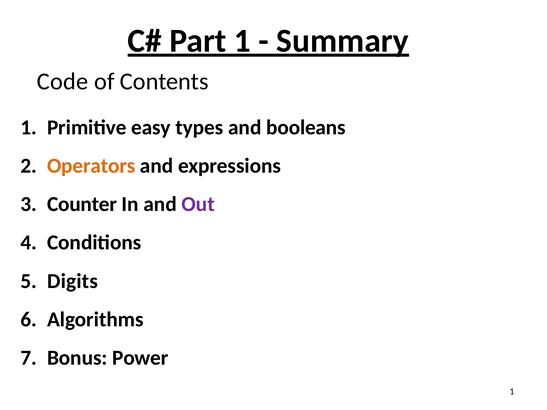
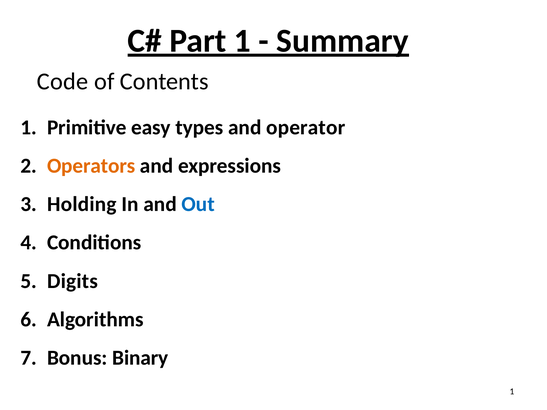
booleans: booleans -> operator
Counter: Counter -> Holding
Out colour: purple -> blue
Power: Power -> Binary
